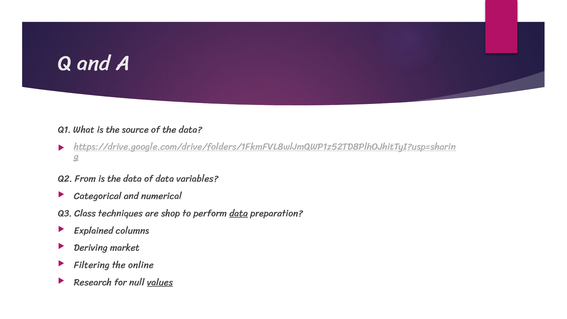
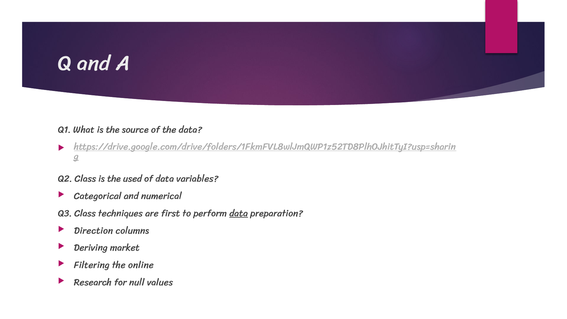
Q2 From: From -> Class
is the data: data -> used
shop: shop -> first
Explained: Explained -> Direction
values underline: present -> none
